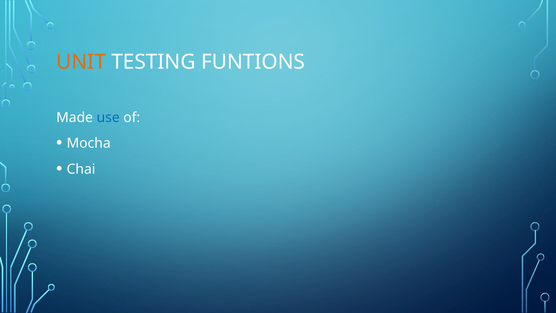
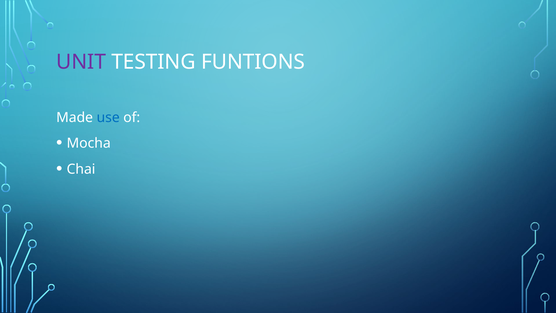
UNIT colour: orange -> purple
